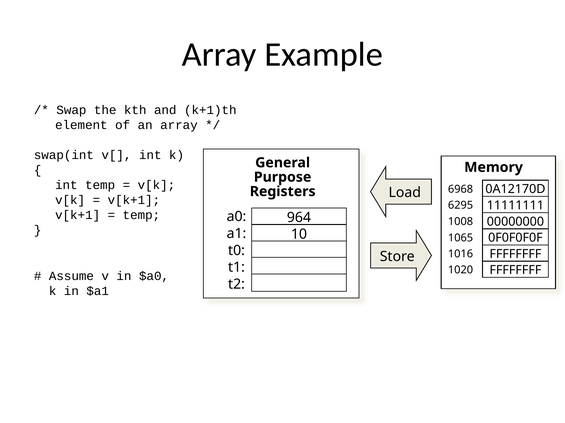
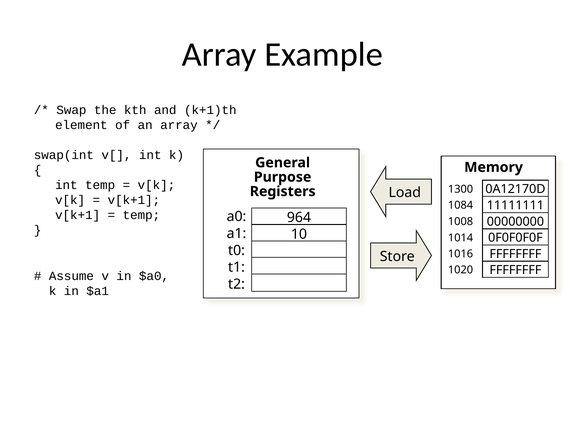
6968: 6968 -> 1300
6295: 6295 -> 1084
1065: 1065 -> 1014
